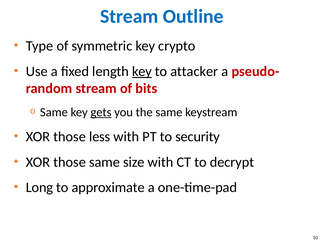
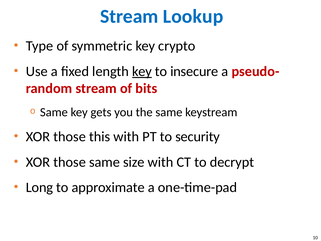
Outline: Outline -> Lookup
attacker: attacker -> insecure
gets underline: present -> none
less: less -> this
